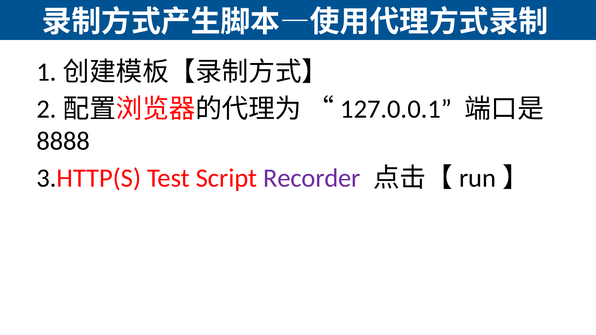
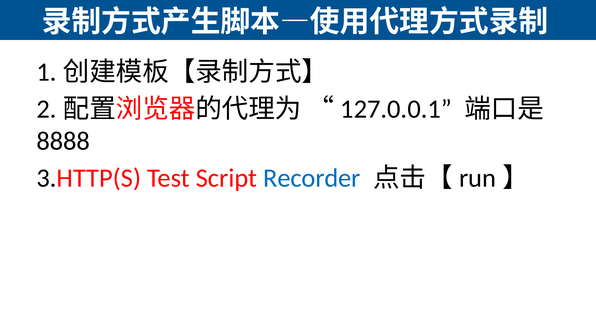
Recorder colour: purple -> blue
